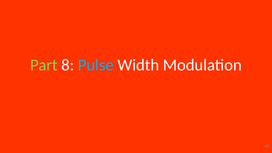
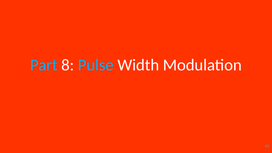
Part colour: light green -> light blue
